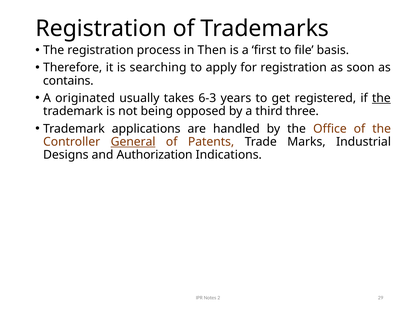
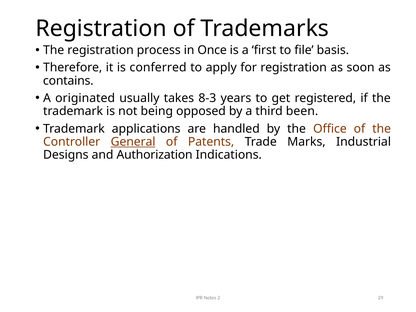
Then: Then -> Once
searching: searching -> conferred
6-3: 6-3 -> 8-3
the at (381, 98) underline: present -> none
three: three -> been
